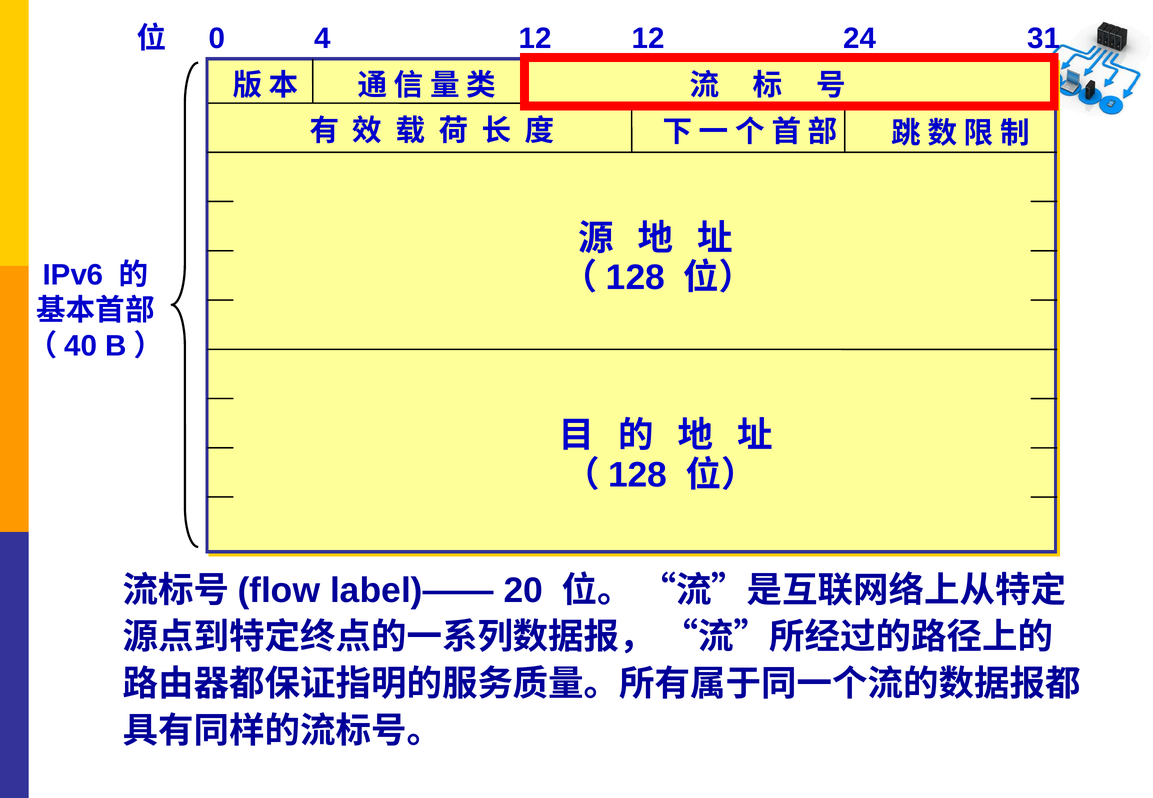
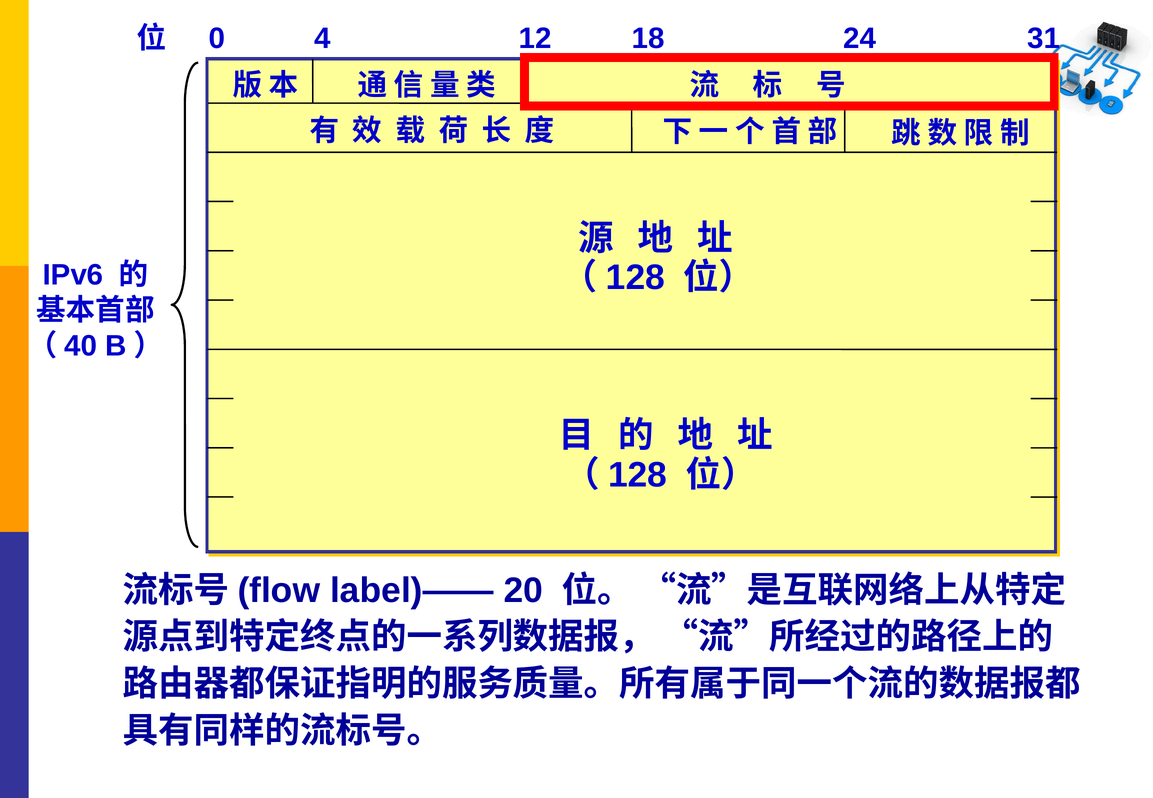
4 12: 12 -> 18
